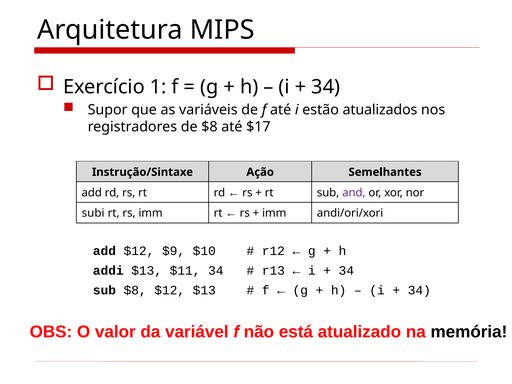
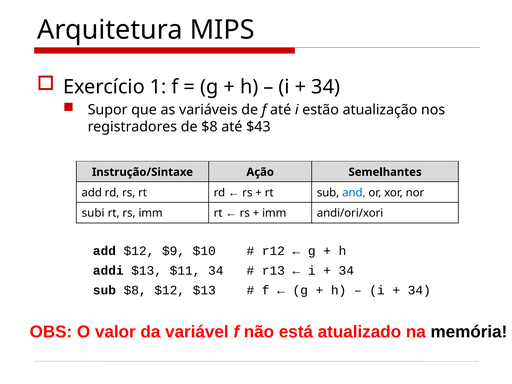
atualizados: atualizados -> atualização
$17: $17 -> $43
and colour: purple -> blue
